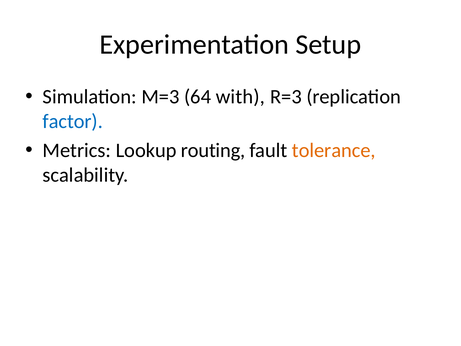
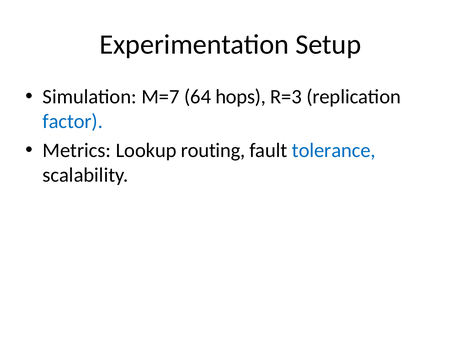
M=3: M=3 -> M=7
with: with -> hops
tolerance colour: orange -> blue
